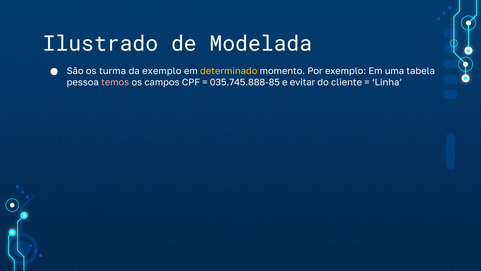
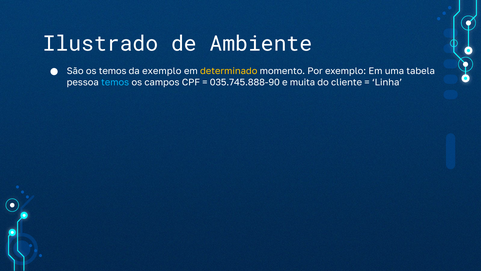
Modelada: Modelada -> Ambiente
os turma: turma -> temos
temos at (115, 82) colour: pink -> light blue
035.745.888-85: 035.745.888-85 -> 035.745.888-90
evitar: evitar -> muita
